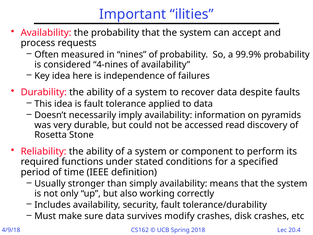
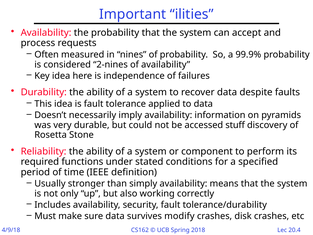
4-nines: 4-nines -> 2-nines
read: read -> stuff
